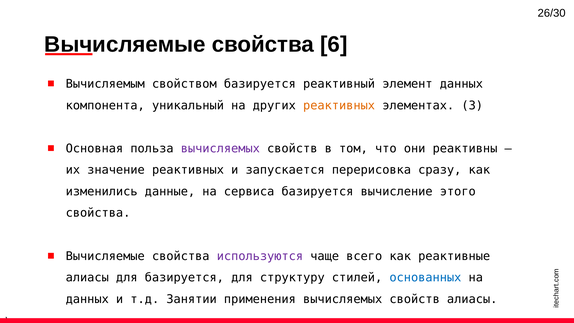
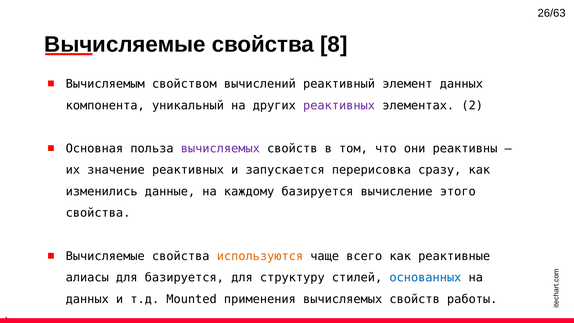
26/30: 26/30 -> 26/63
6: 6 -> 8
свойством базируется: базируется -> вычислений
реактивных at (339, 105) colour: orange -> purple
3: 3 -> 2
сервиса: сервиса -> каждому
используются colour: purple -> orange
Занятии: Занятии -> Mounted
свойств алиасы: алиасы -> работы
